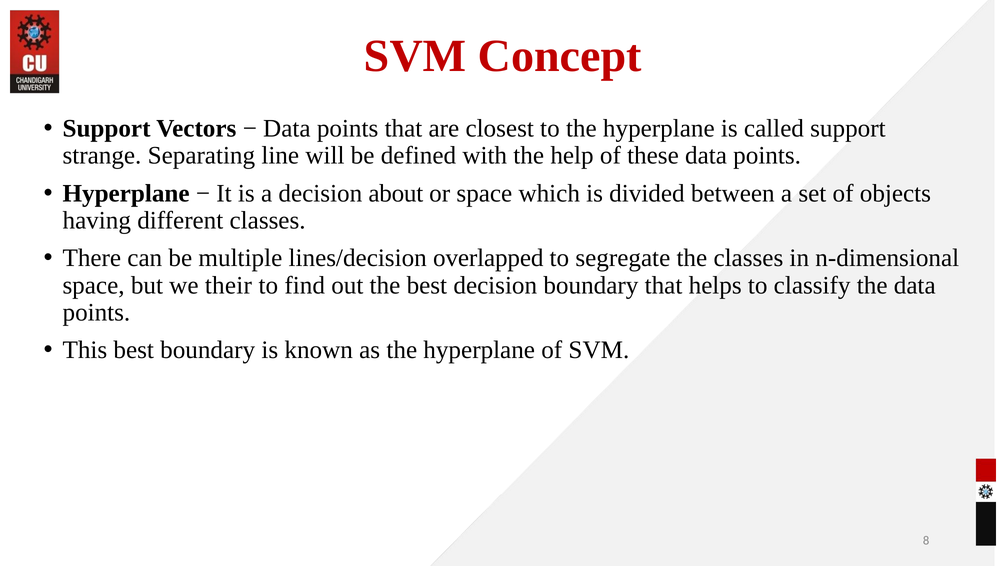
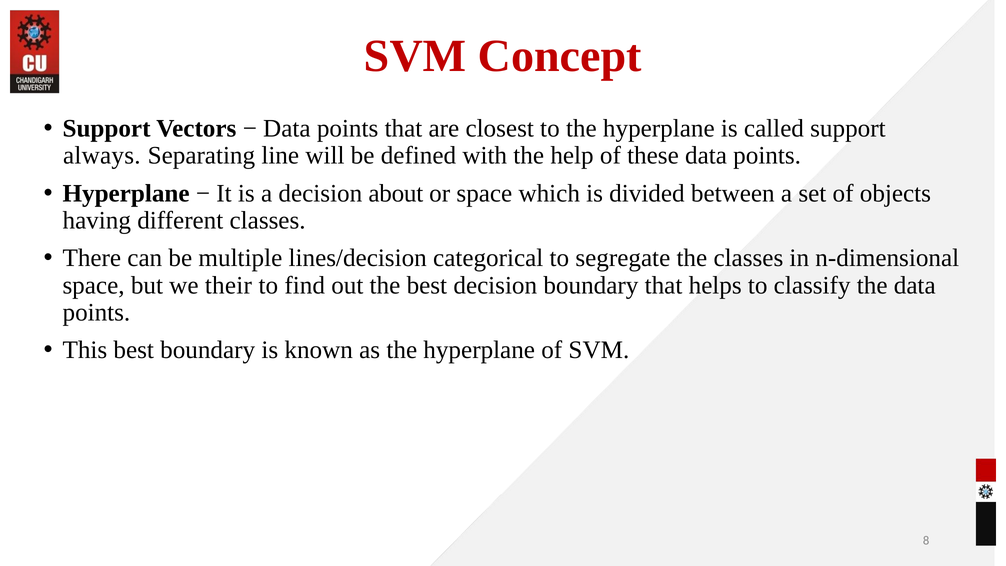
strange: strange -> always
overlapped: overlapped -> categorical
